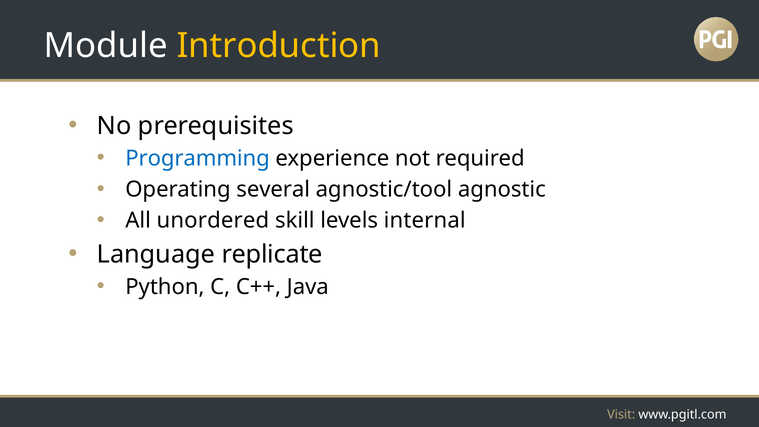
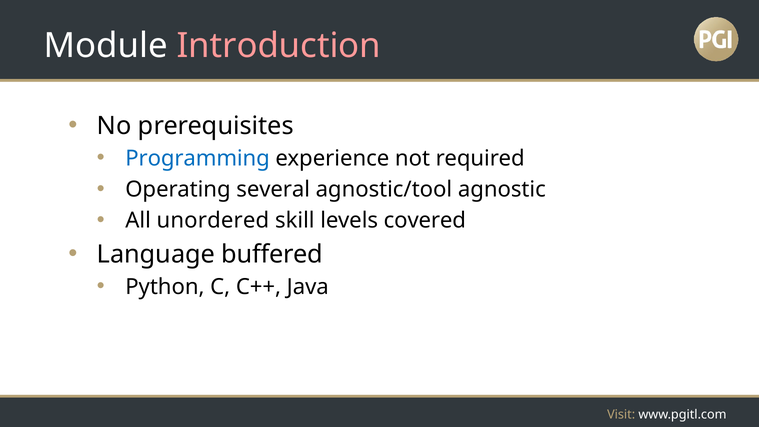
Introduction colour: yellow -> pink
internal: internal -> covered
replicate: replicate -> buffered
